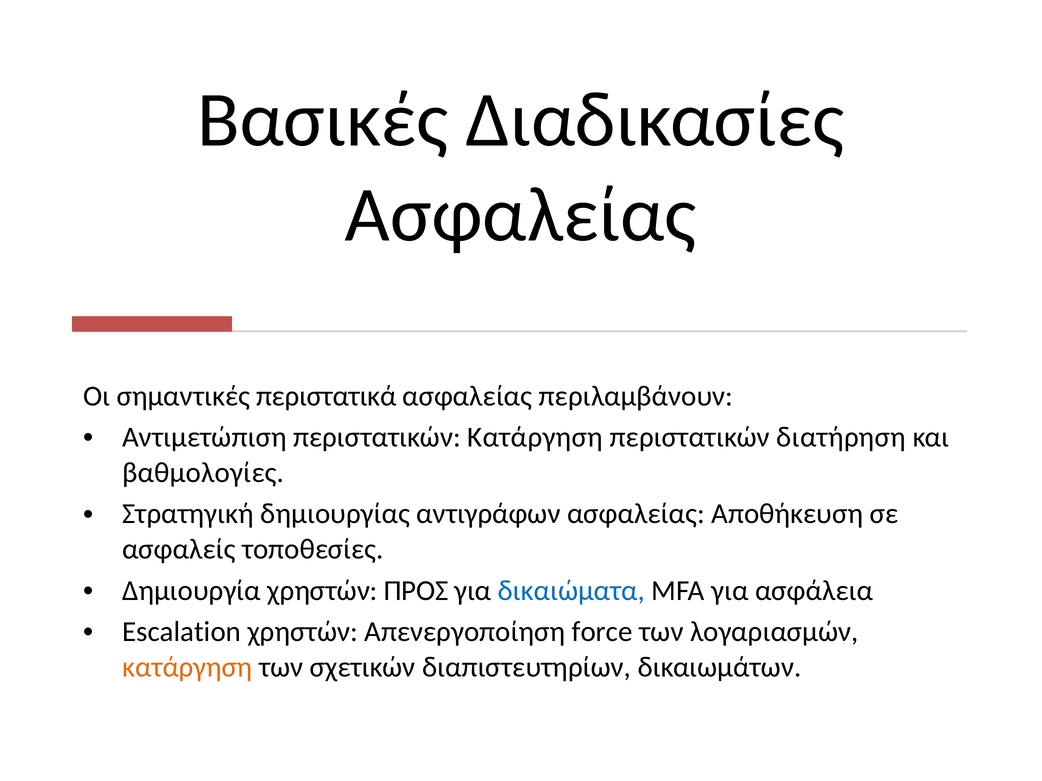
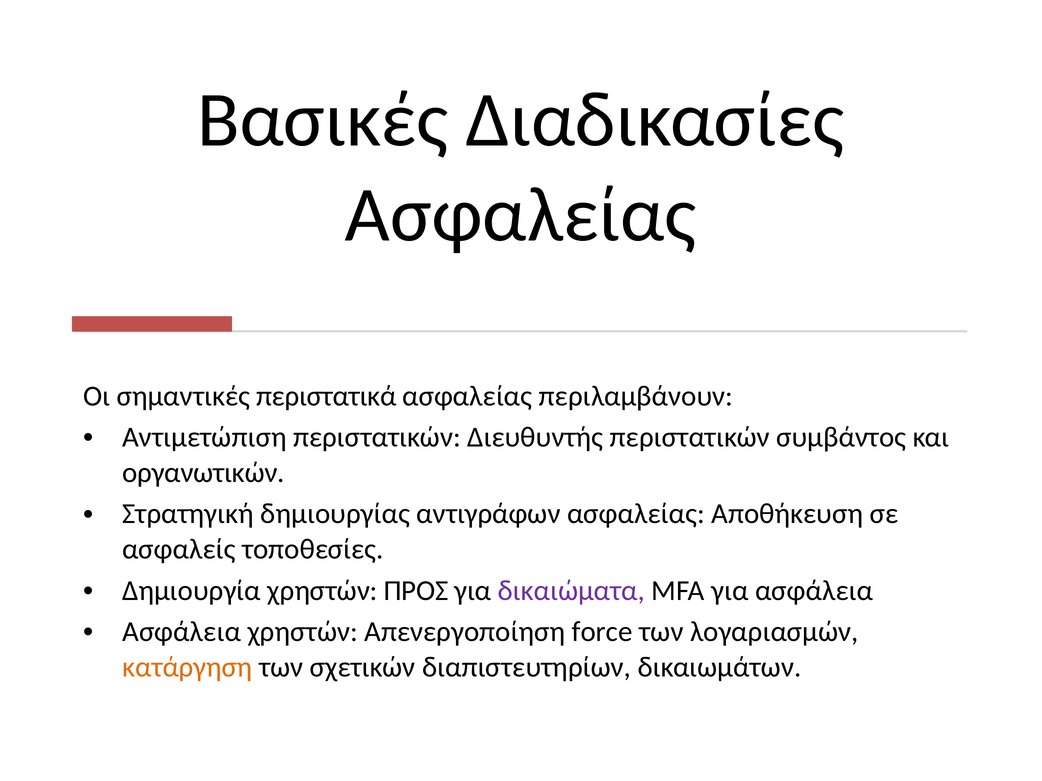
περιστατικών Κατάργηση: Κατάργηση -> Διευθυντής
διατήρηση: διατήρηση -> συμβάντος
βαθμολογίες: βαθμολογίες -> οργανωτικών
δικαιώματα colour: blue -> purple
Escalation at (182, 632): Escalation -> Ασφάλεια
